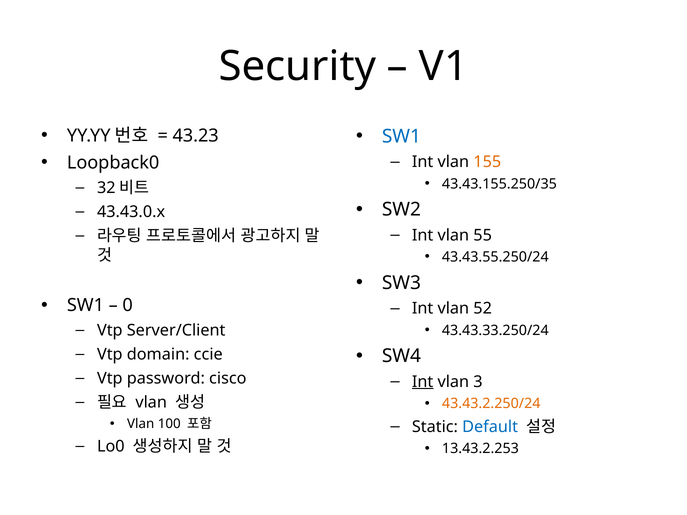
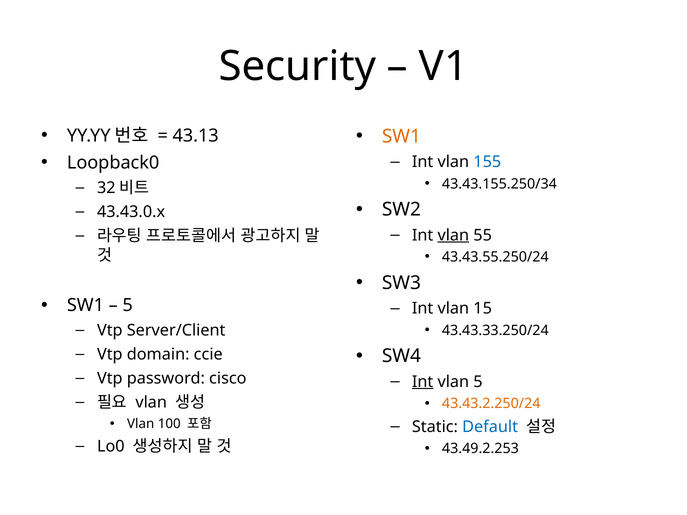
43.23: 43.23 -> 43.13
SW1 at (401, 136) colour: blue -> orange
155 colour: orange -> blue
43.43.155.250/35: 43.43.155.250/35 -> 43.43.155.250/34
vlan at (453, 235) underline: none -> present
0 at (128, 306): 0 -> 5
52: 52 -> 15
vlan 3: 3 -> 5
13.43.2.253: 13.43.2.253 -> 43.49.2.253
